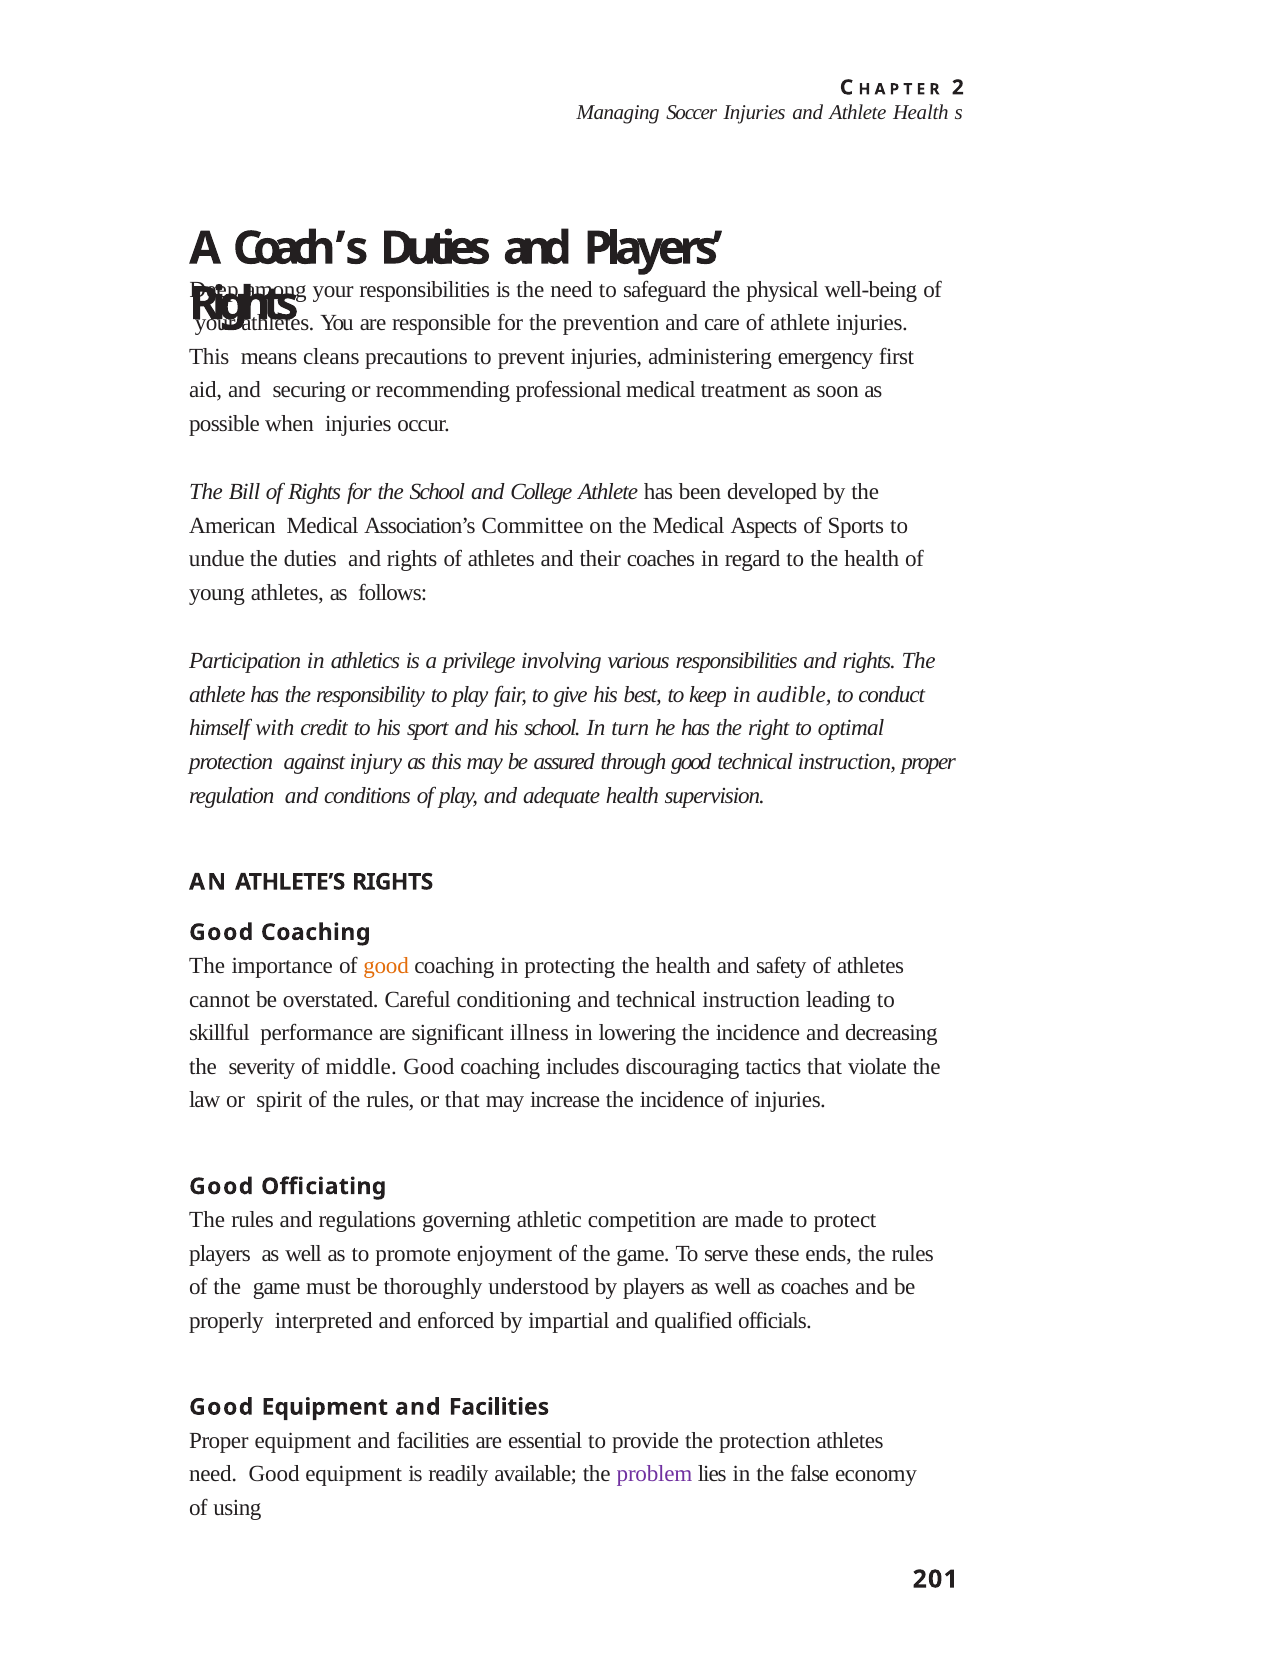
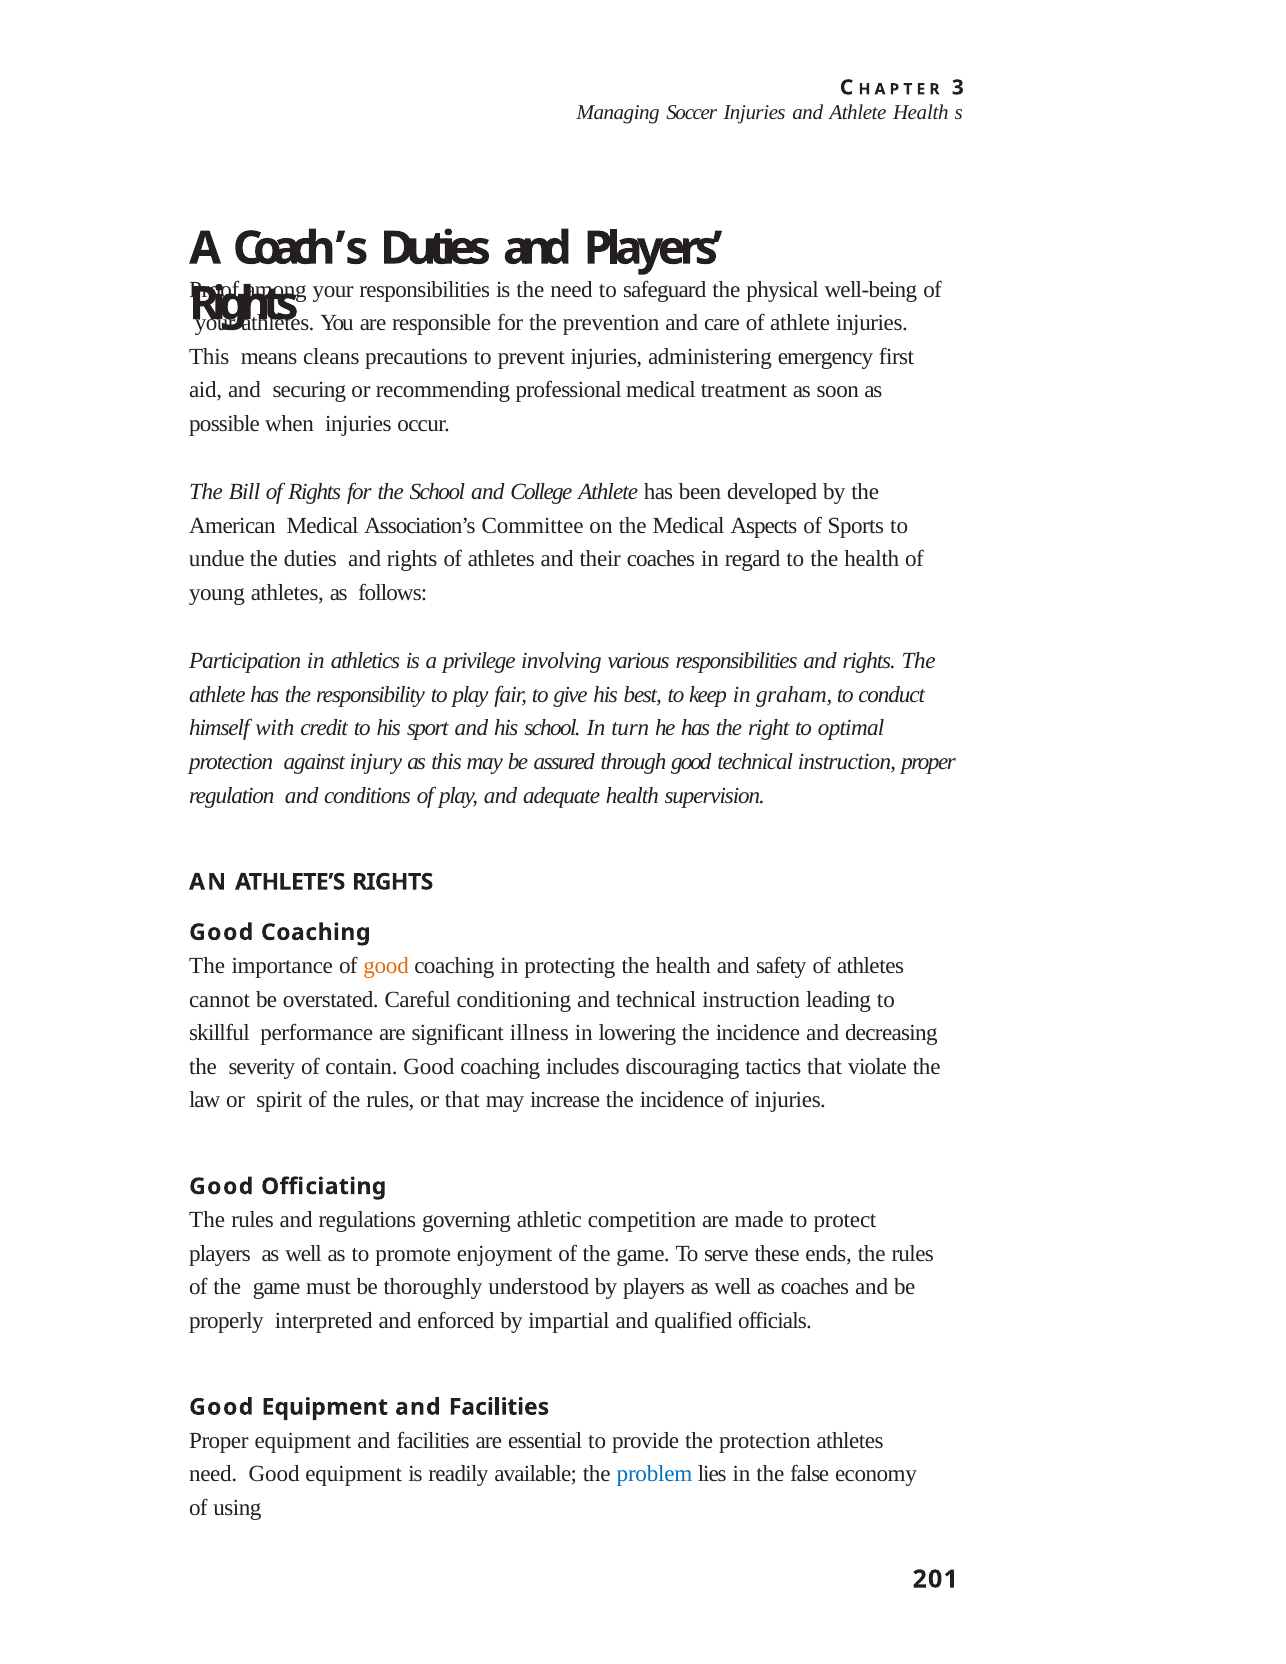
2: 2 -> 3
Deep: Deep -> Proof
audible: audible -> graham
middle: middle -> contain
problem colour: purple -> blue
